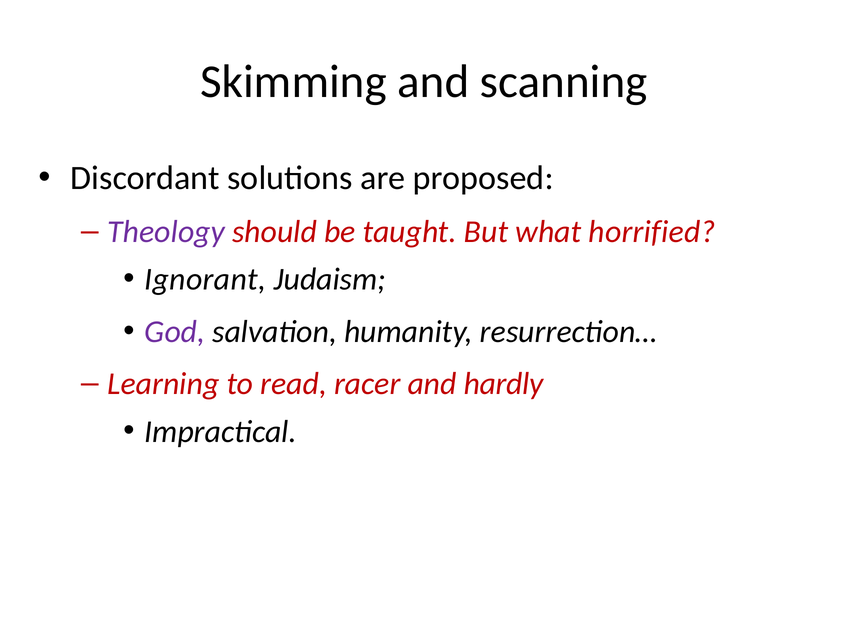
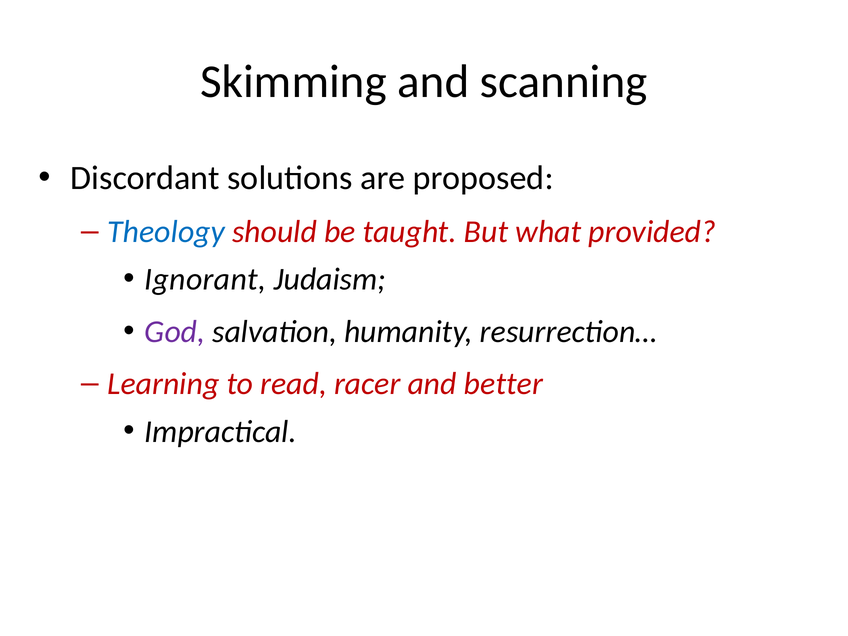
Theology colour: purple -> blue
horrified: horrified -> provided
hardly: hardly -> better
